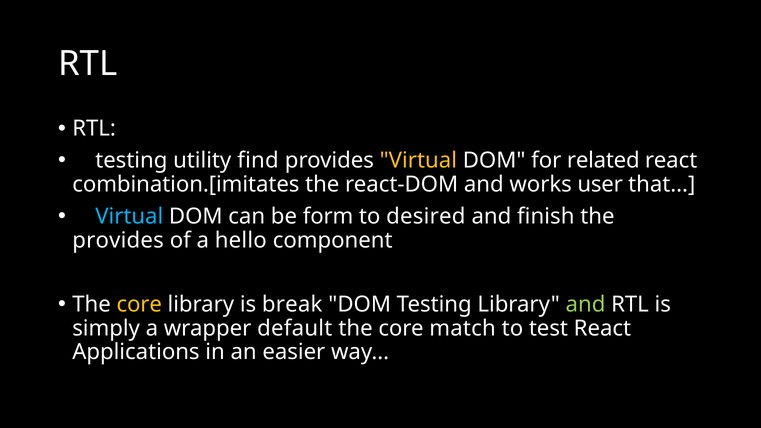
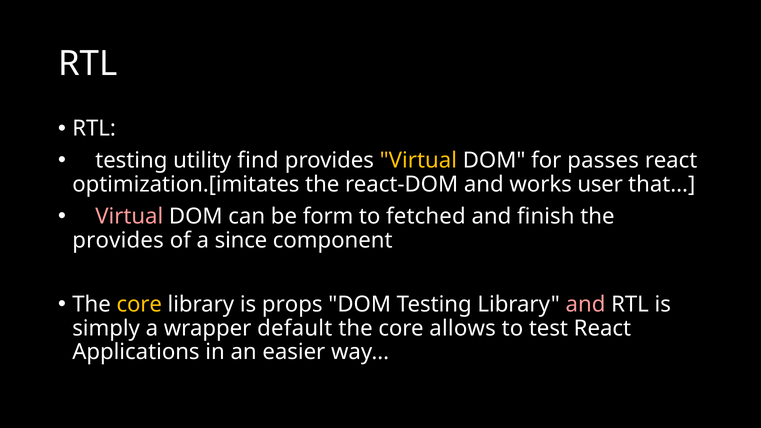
related: related -> passes
combination.[imitates: combination.[imitates -> optimization.[imitates
Virtual at (129, 216) colour: light blue -> pink
desired: desired -> fetched
hello: hello -> since
break: break -> props
and at (586, 304) colour: light green -> pink
match: match -> allows
